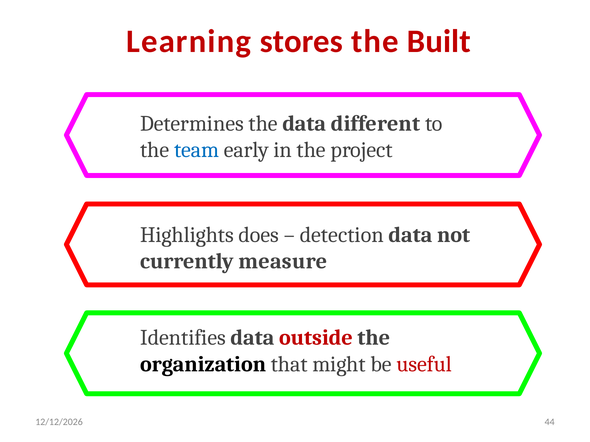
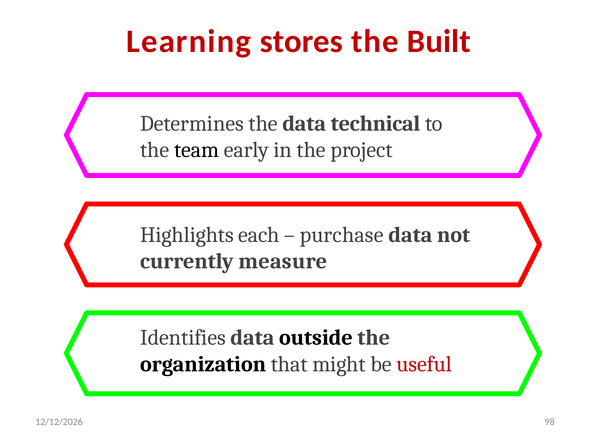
different: different -> technical
team colour: blue -> black
does: does -> each
detection: detection -> purchase
outside colour: red -> black
44: 44 -> 98
